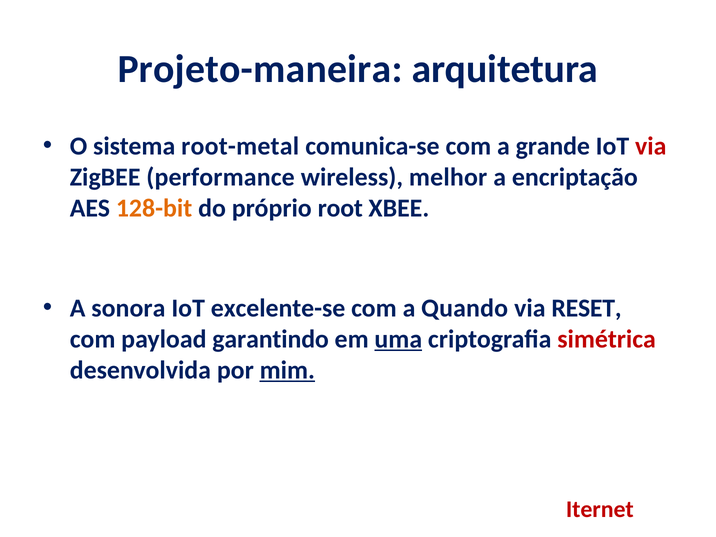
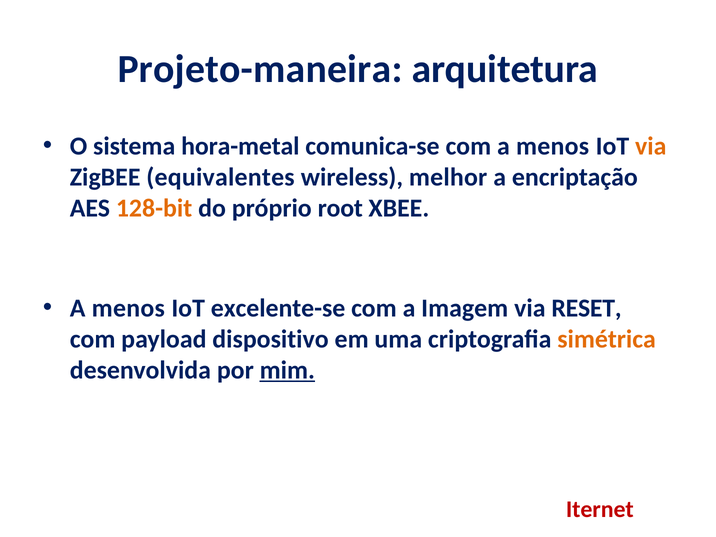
root-metal: root-metal -> hora-metal
com a grande: grande -> menos
via at (651, 146) colour: red -> orange
performance: performance -> equivalentes
sonora at (128, 308): sonora -> menos
Quando: Quando -> Imagem
garantindo: garantindo -> dispositivo
uma underline: present -> none
simétrica colour: red -> orange
